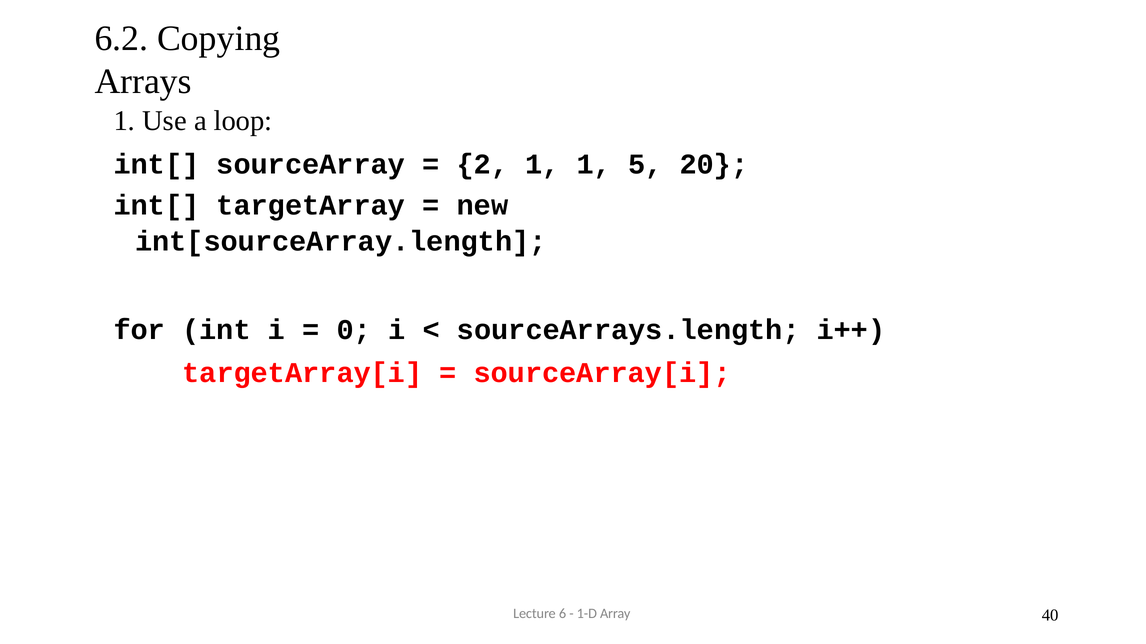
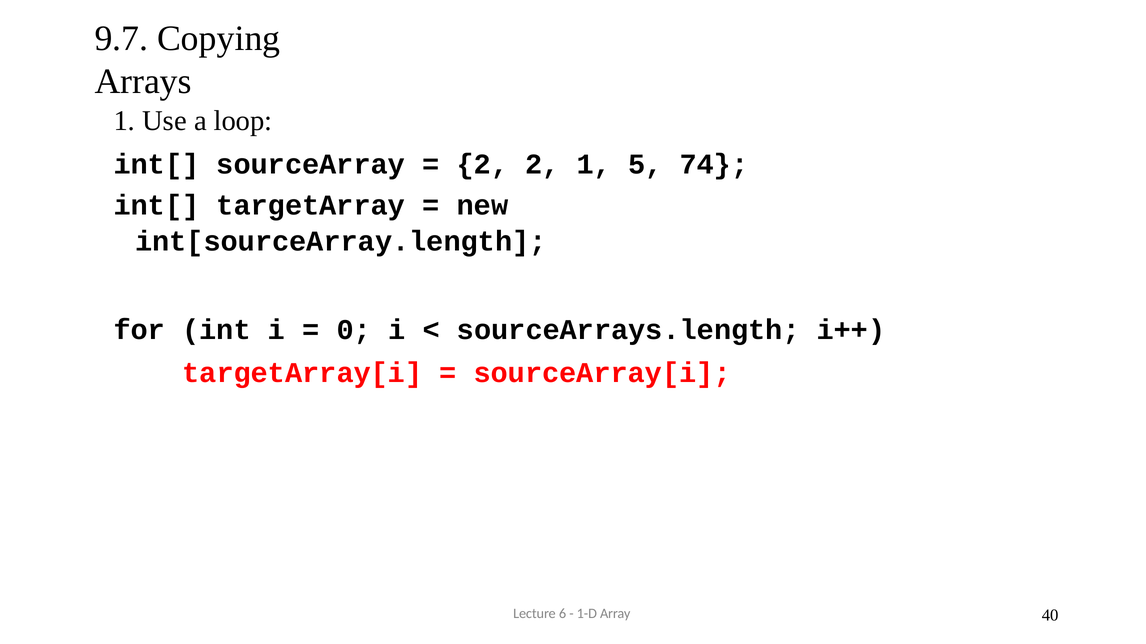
6.2: 6.2 -> 9.7
2 1: 1 -> 2
20: 20 -> 74
